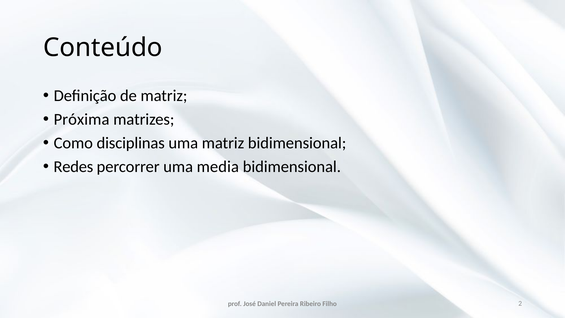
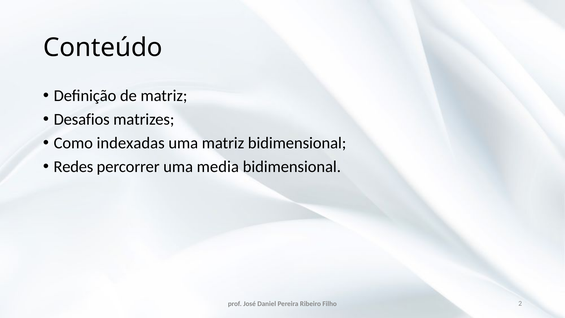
Próxima: Próxima -> Desafios
disciplinas: disciplinas -> indexadas
